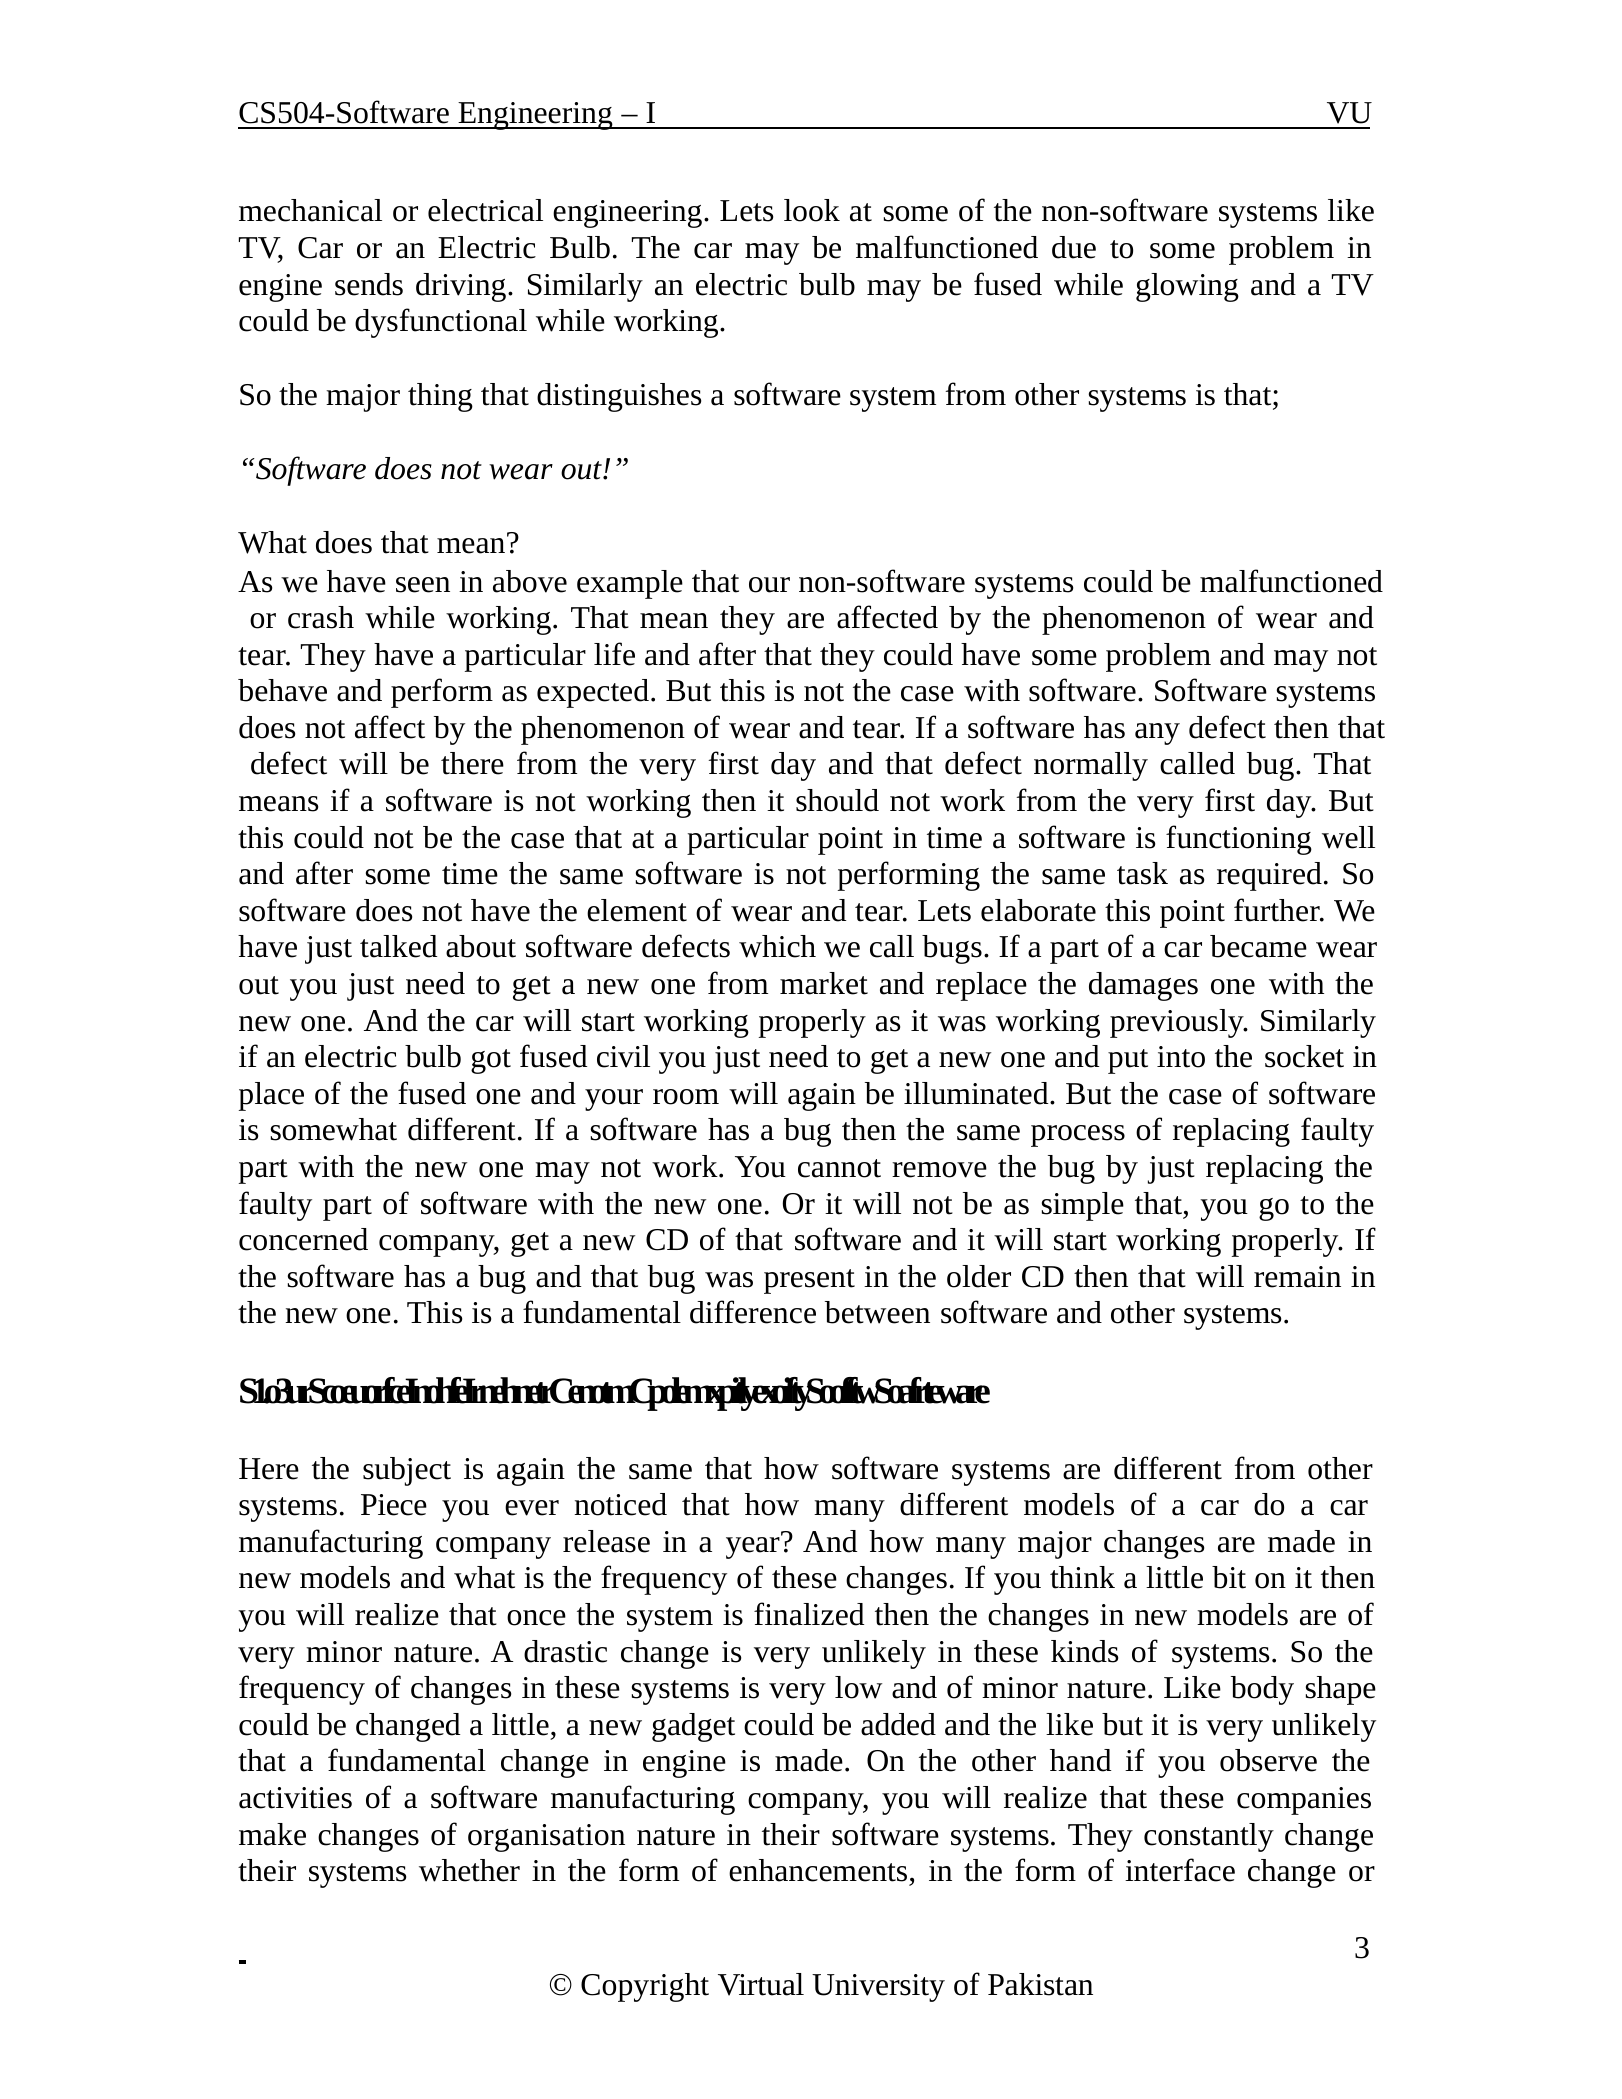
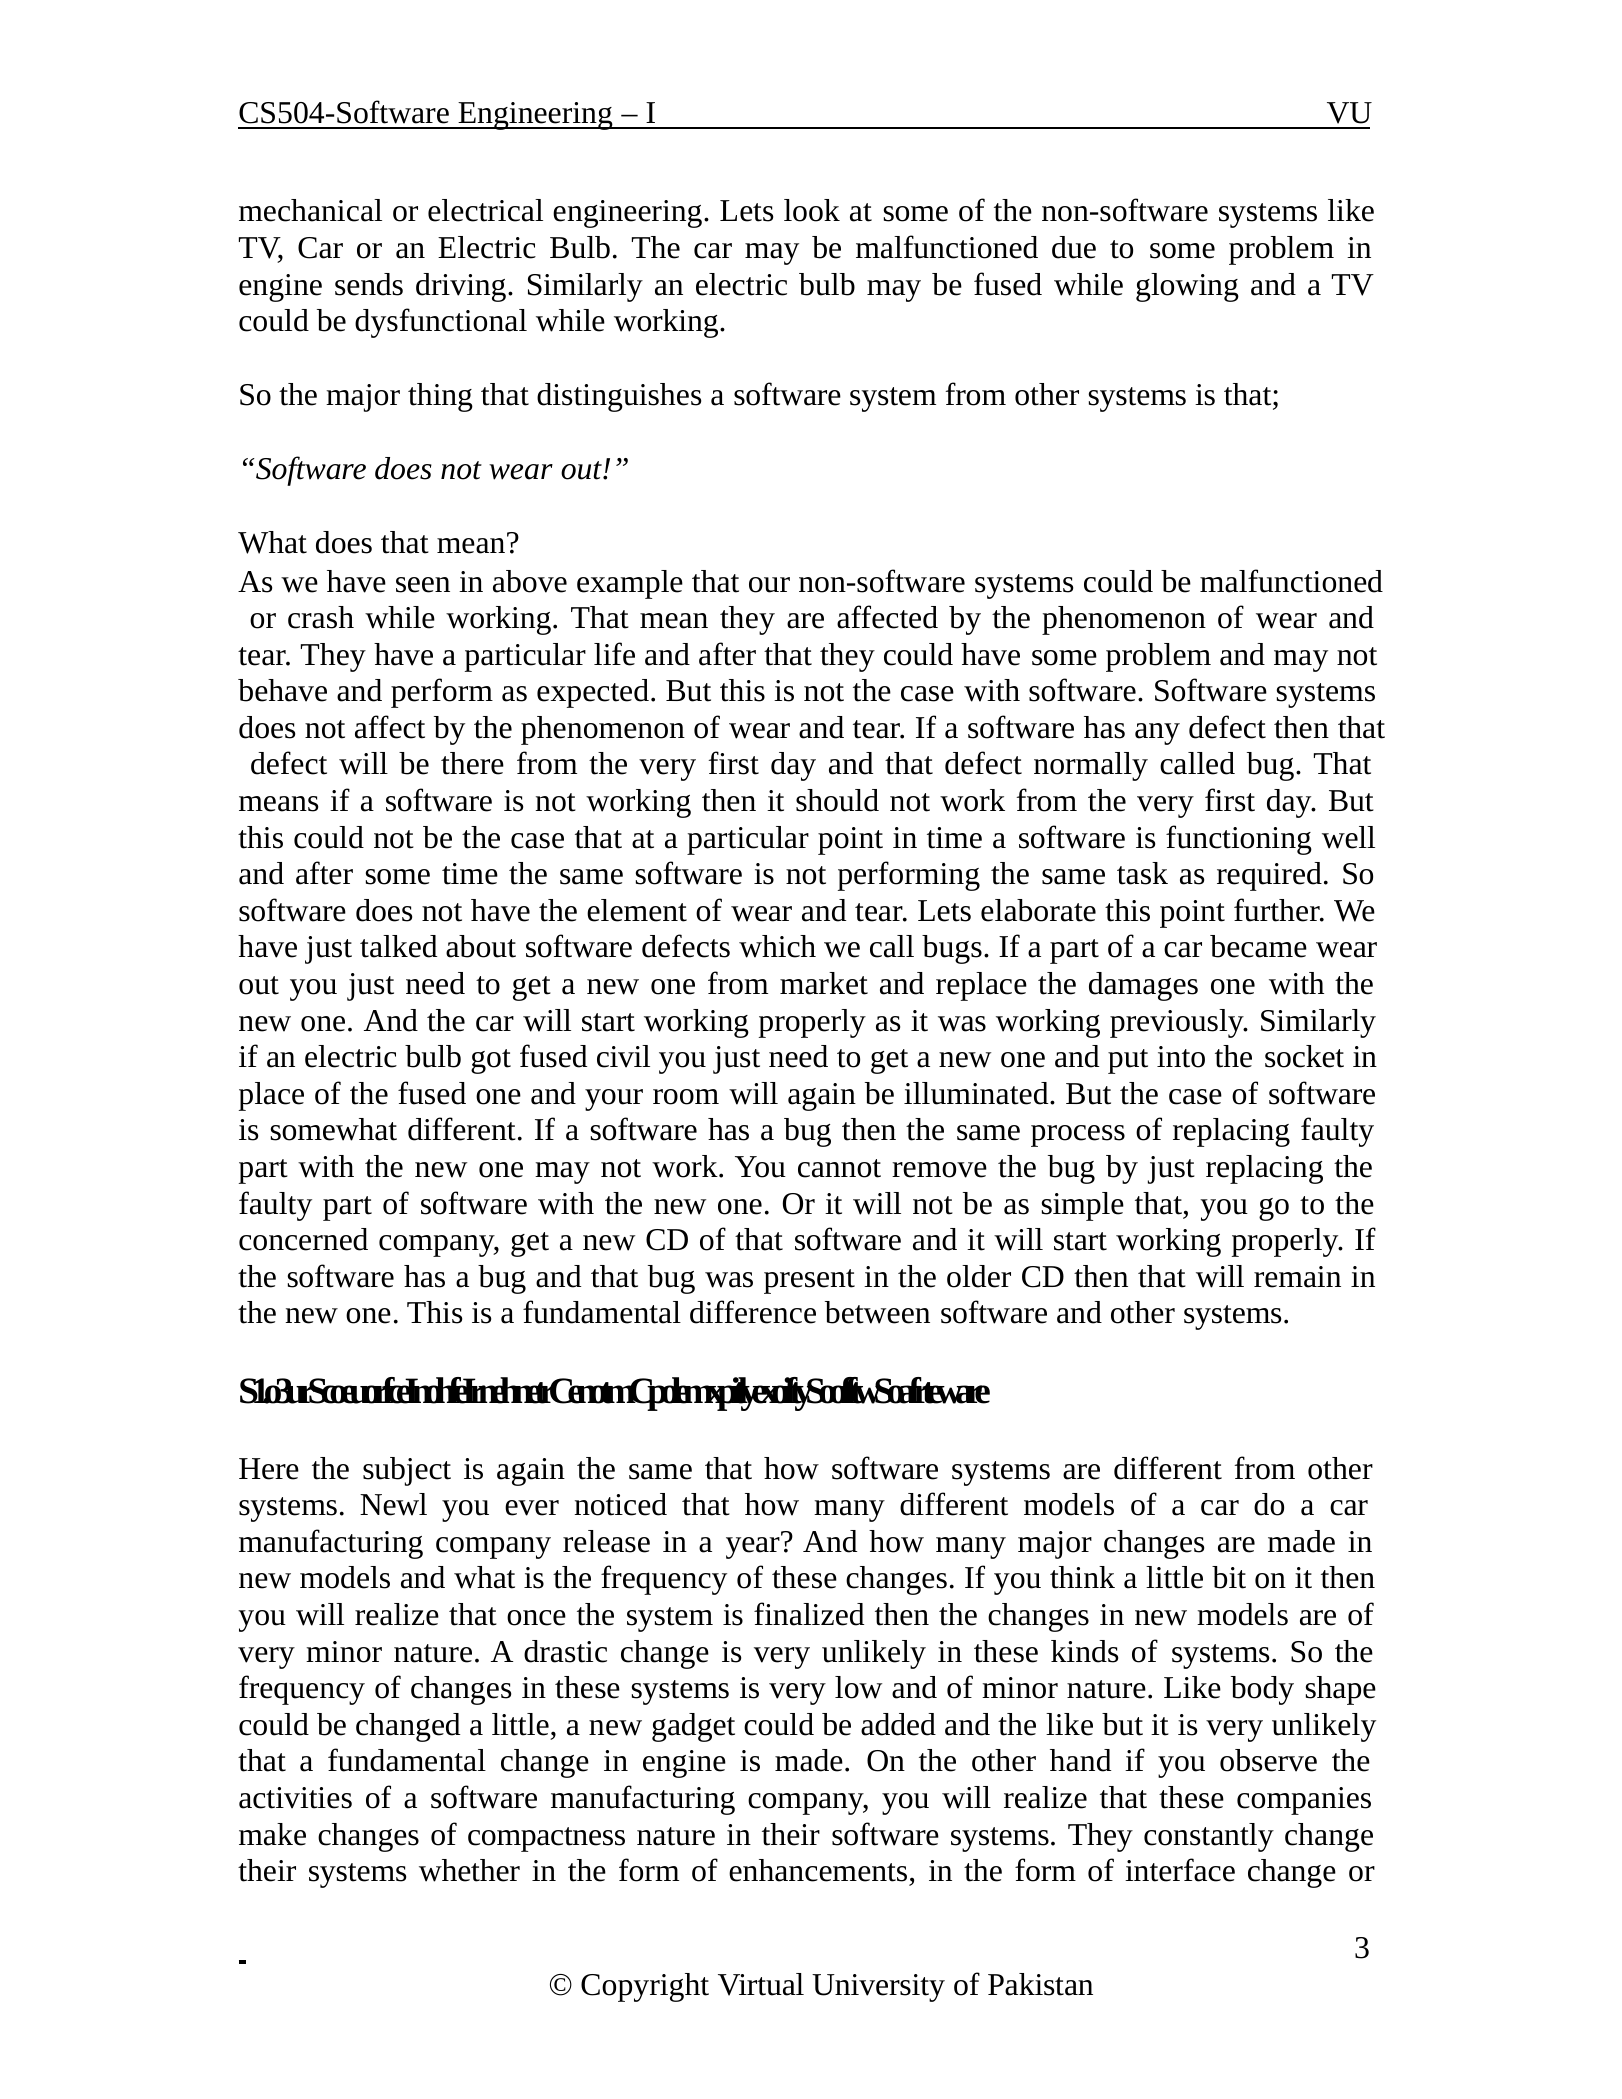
Piece: Piece -> Newl
organisation: organisation -> compactness
